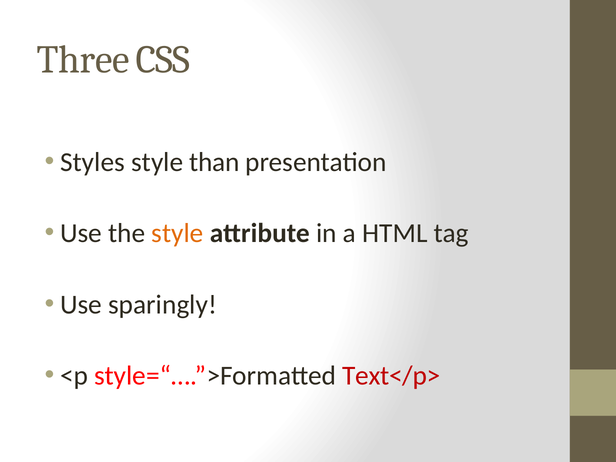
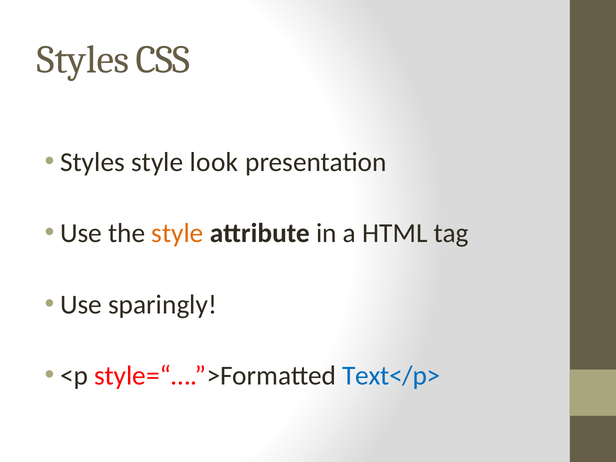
Three at (83, 60): Three -> Styles
than: than -> look
Text</p> colour: red -> blue
